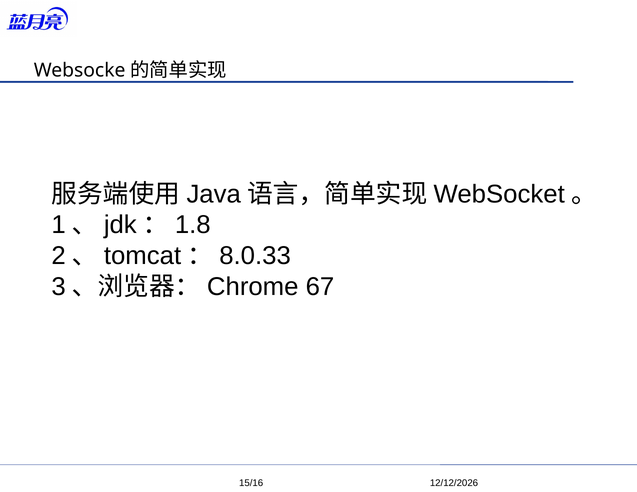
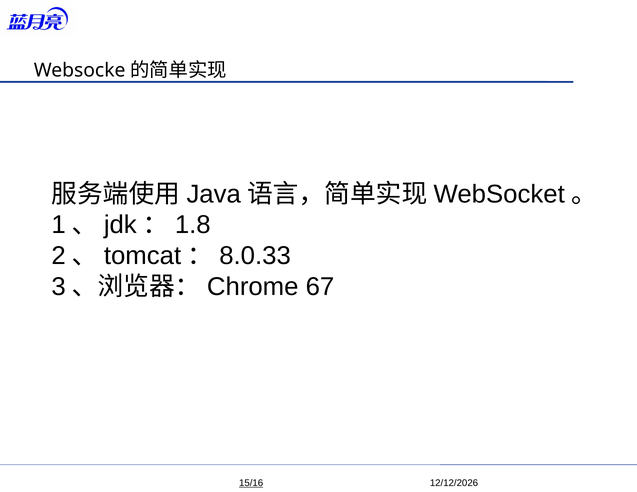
15/16 underline: none -> present
